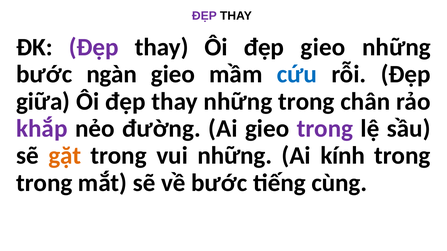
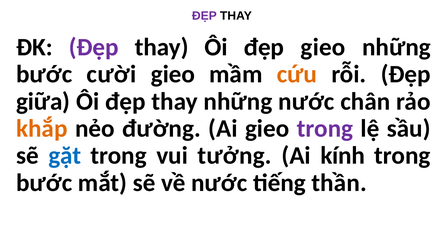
ngàn: ngàn -> cười
cứu colour: blue -> orange
những trong: trong -> nước
khắp colour: purple -> orange
gặt colour: orange -> blue
vui những: những -> tưởng
trong at (44, 183): trong -> bước
về bước: bước -> nước
cùng: cùng -> thần
